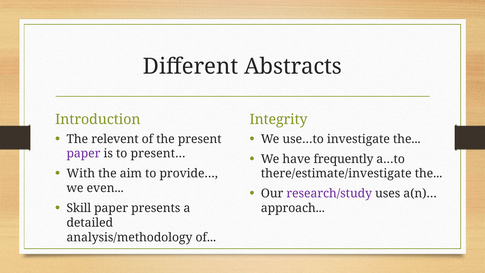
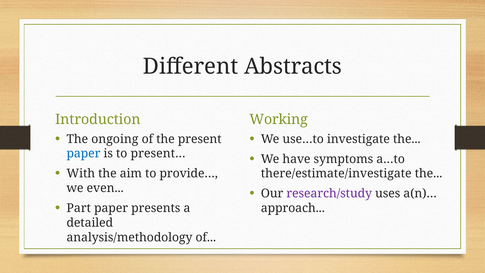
Integrity: Integrity -> Working
relevent: relevent -> ongoing
paper at (83, 154) colour: purple -> blue
frequently: frequently -> symptoms
Skill: Skill -> Part
